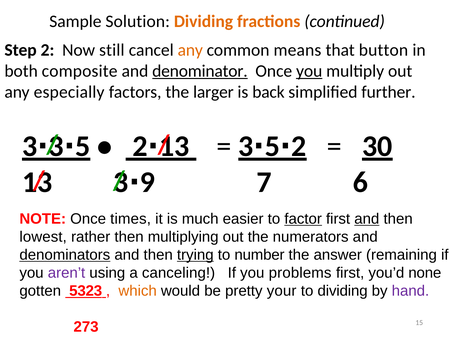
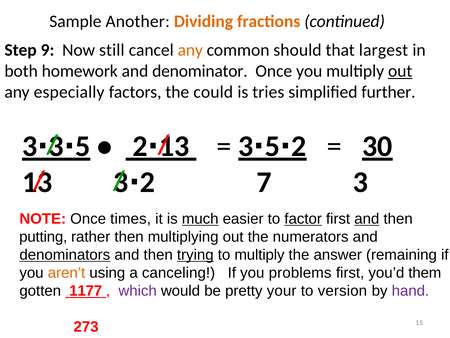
Solution: Solution -> Another
Step 2: 2 -> 9
means: means -> should
button: button -> largest
composite: composite -> homework
denominator underline: present -> none
you at (309, 71) underline: present -> none
out at (400, 71) underline: none -> present
larger: larger -> could
back: back -> tries
9 at (147, 182): 9 -> 2
7 6: 6 -> 3
much underline: none -> present
lowest: lowest -> putting
to number: number -> multiply
aren’t colour: purple -> orange
none: none -> them
5323: 5323 -> 1177
which colour: orange -> purple
to dividing: dividing -> version
